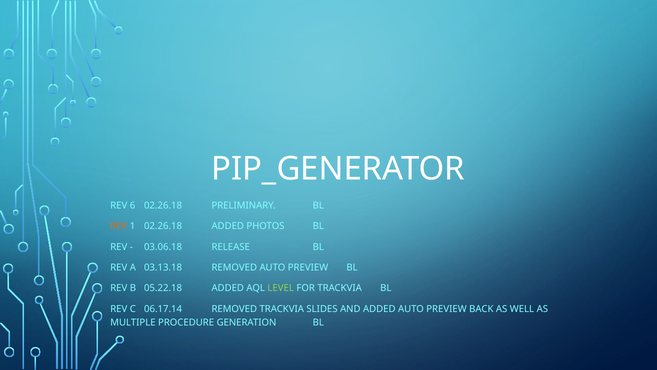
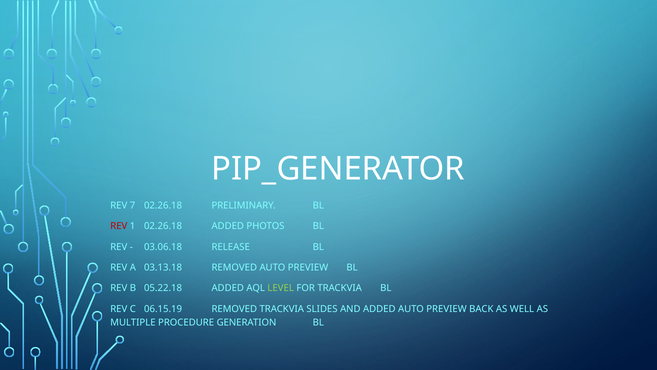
6: 6 -> 7
REV at (119, 226) colour: orange -> red
06.17.14: 06.17.14 -> 06.15.19
